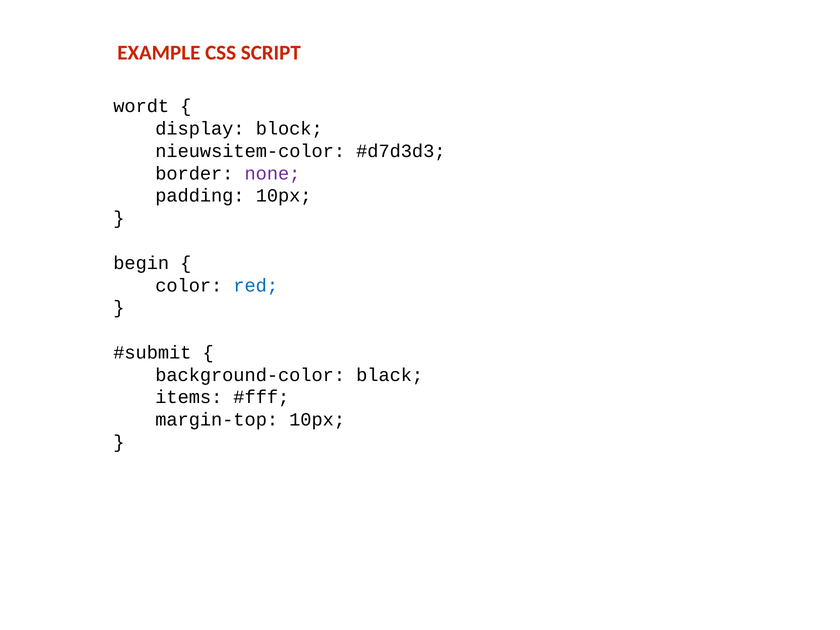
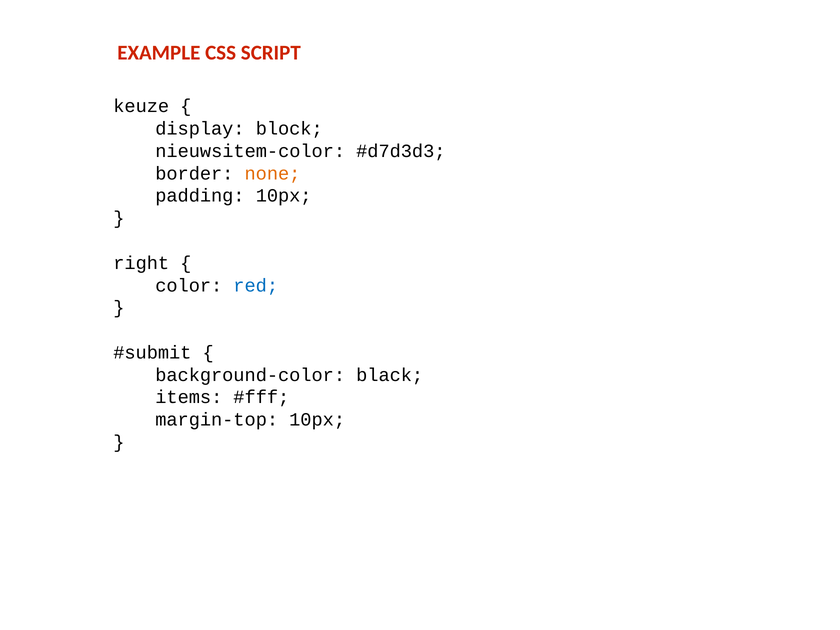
wordt: wordt -> keuze
none colour: purple -> orange
begin: begin -> right
